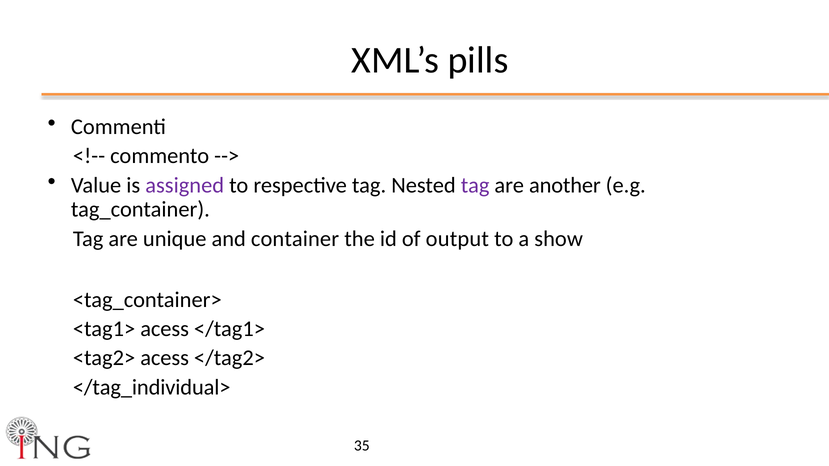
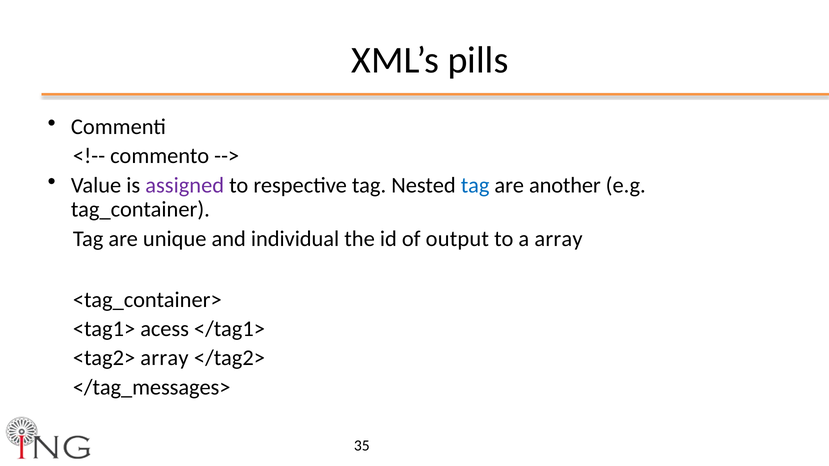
tag at (475, 185) colour: purple -> blue
container: container -> individual
a show: show -> array
<tag2> acess: acess -> array
</tag_individual>: </tag_individual> -> </tag_messages>
